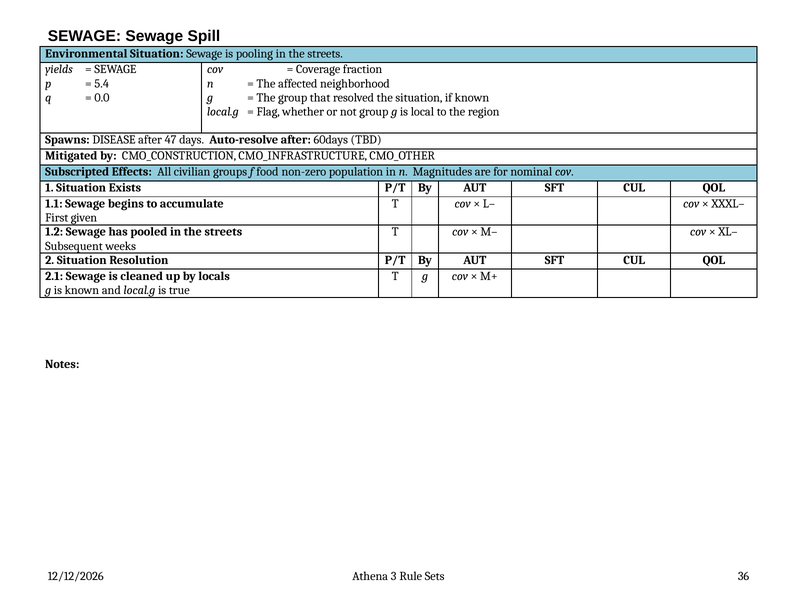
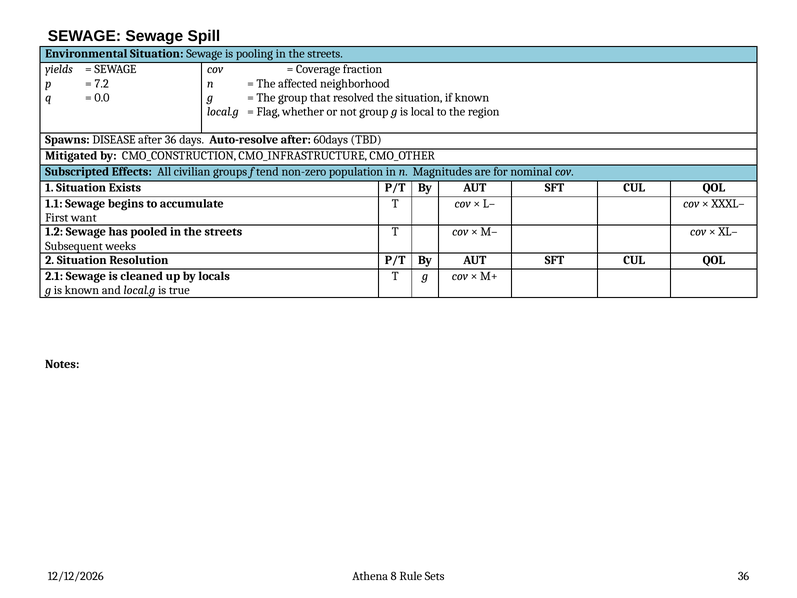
5.4: 5.4 -> 7.2
after 47: 47 -> 36
food: food -> tend
given: given -> want
3: 3 -> 8
